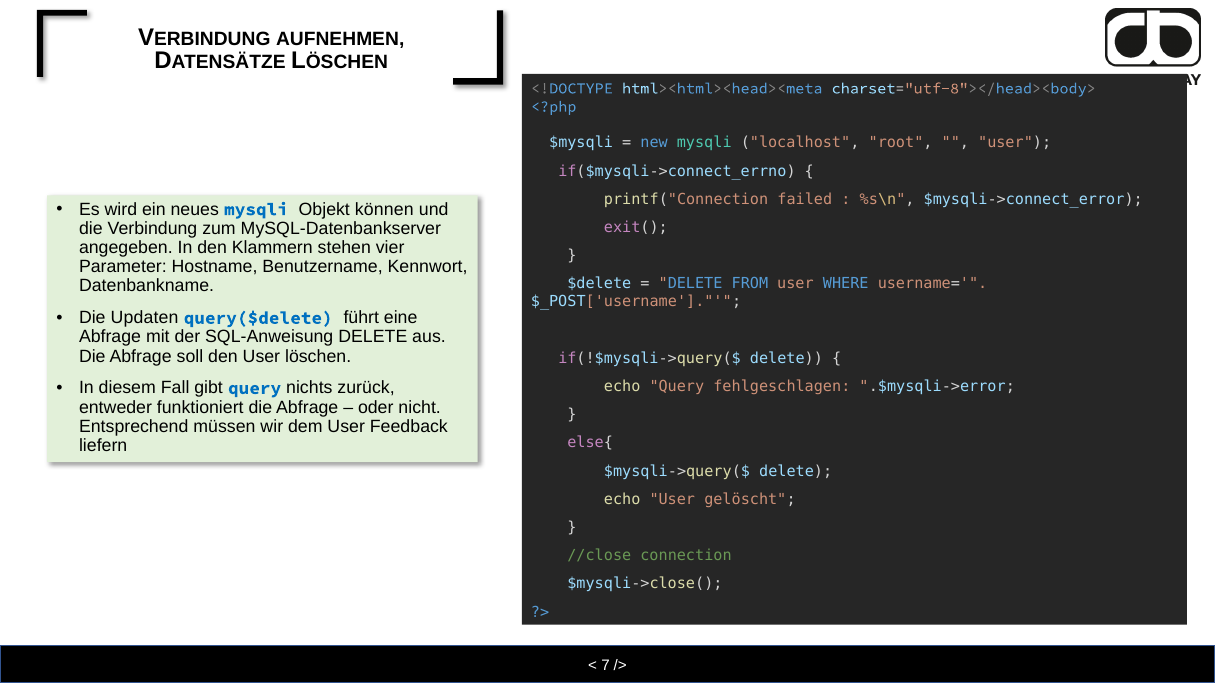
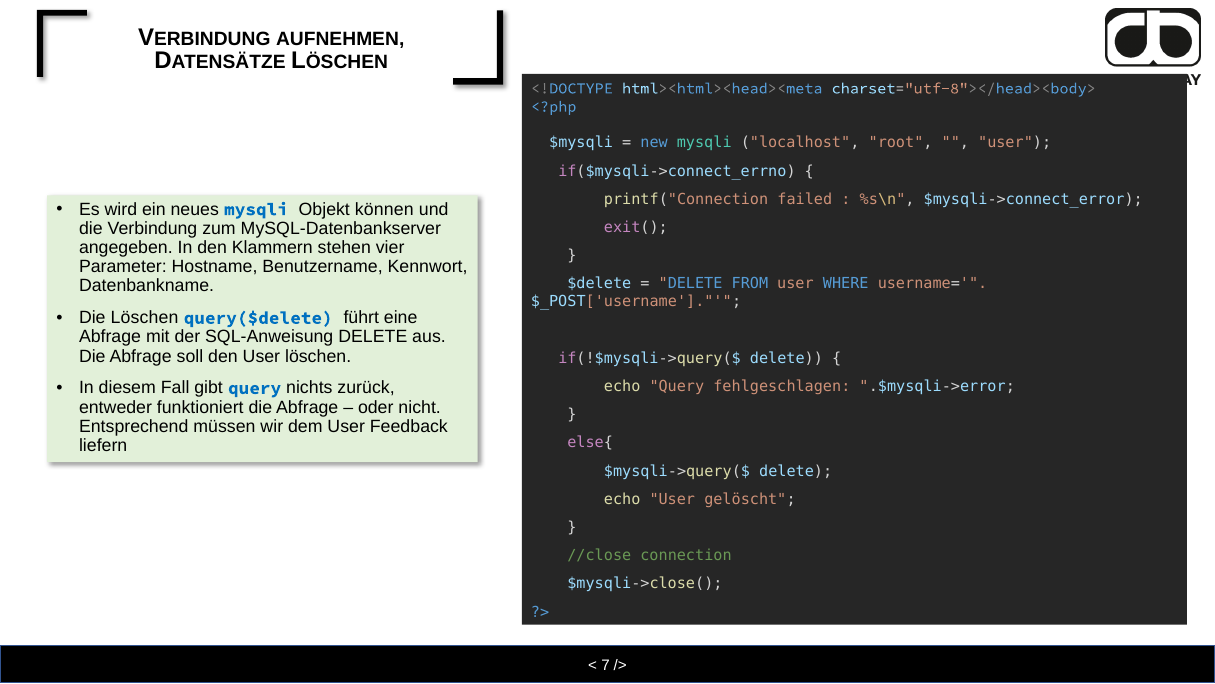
Die Updaten: Updaten -> Löschen
